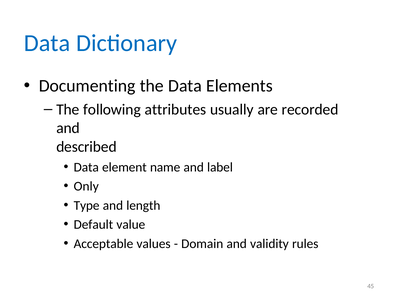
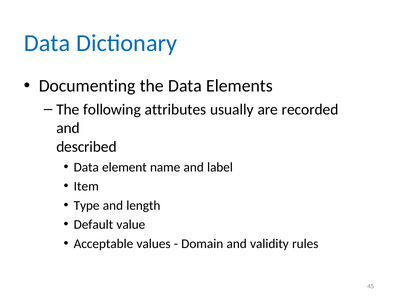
Only: Only -> Item
